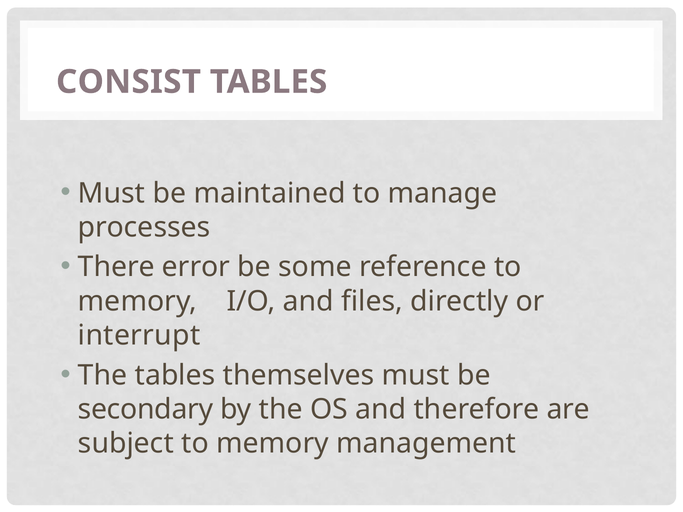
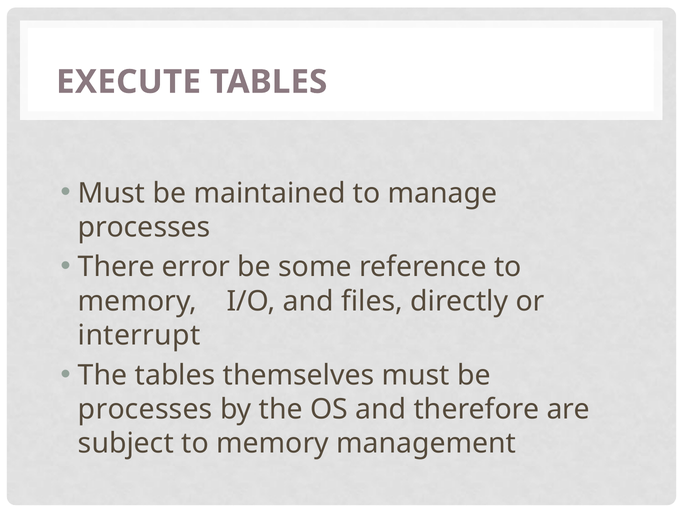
CONSIST: CONSIST -> EXECUTE
secondary at (145, 410): secondary -> processes
